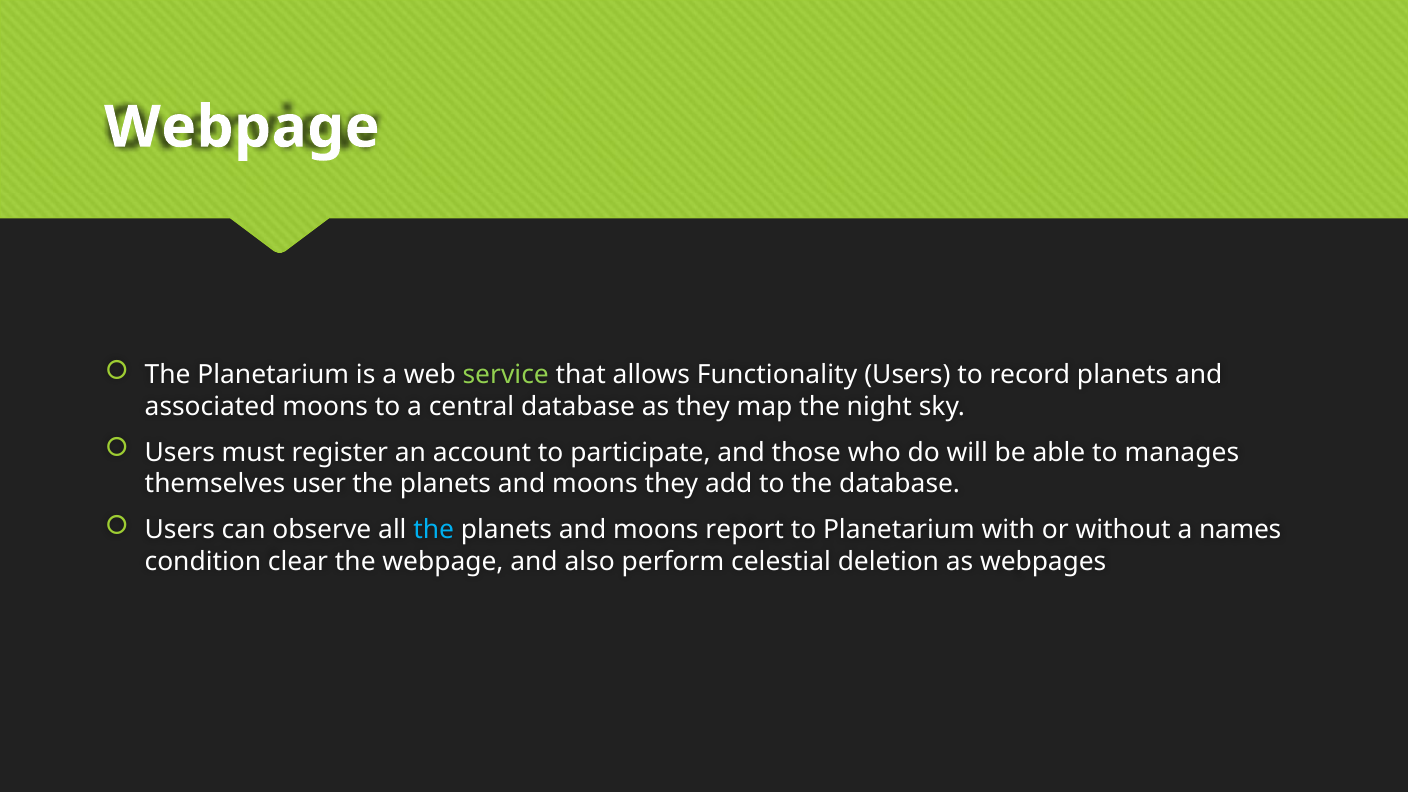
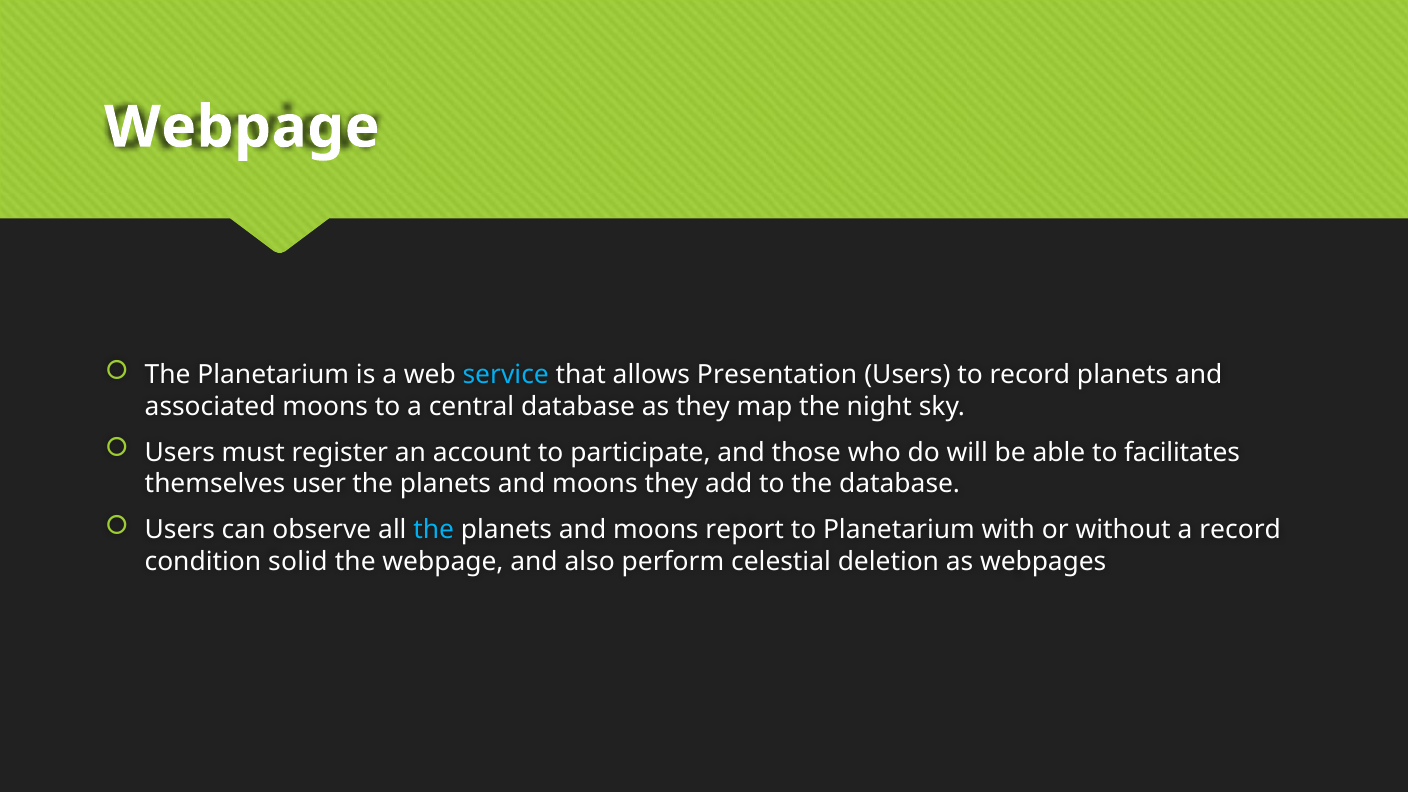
service colour: light green -> light blue
Functionality: Functionality -> Presentation
manages: manages -> facilitates
a names: names -> record
clear: clear -> solid
